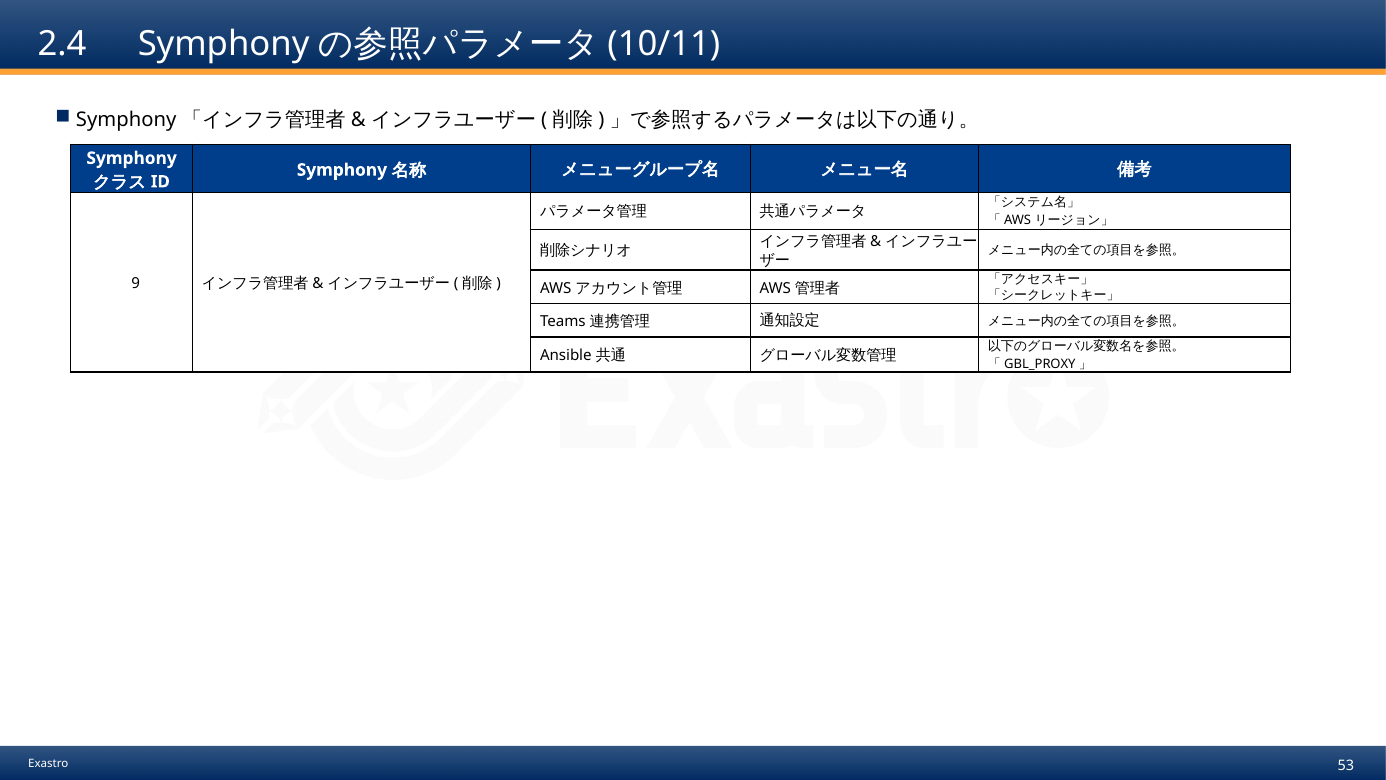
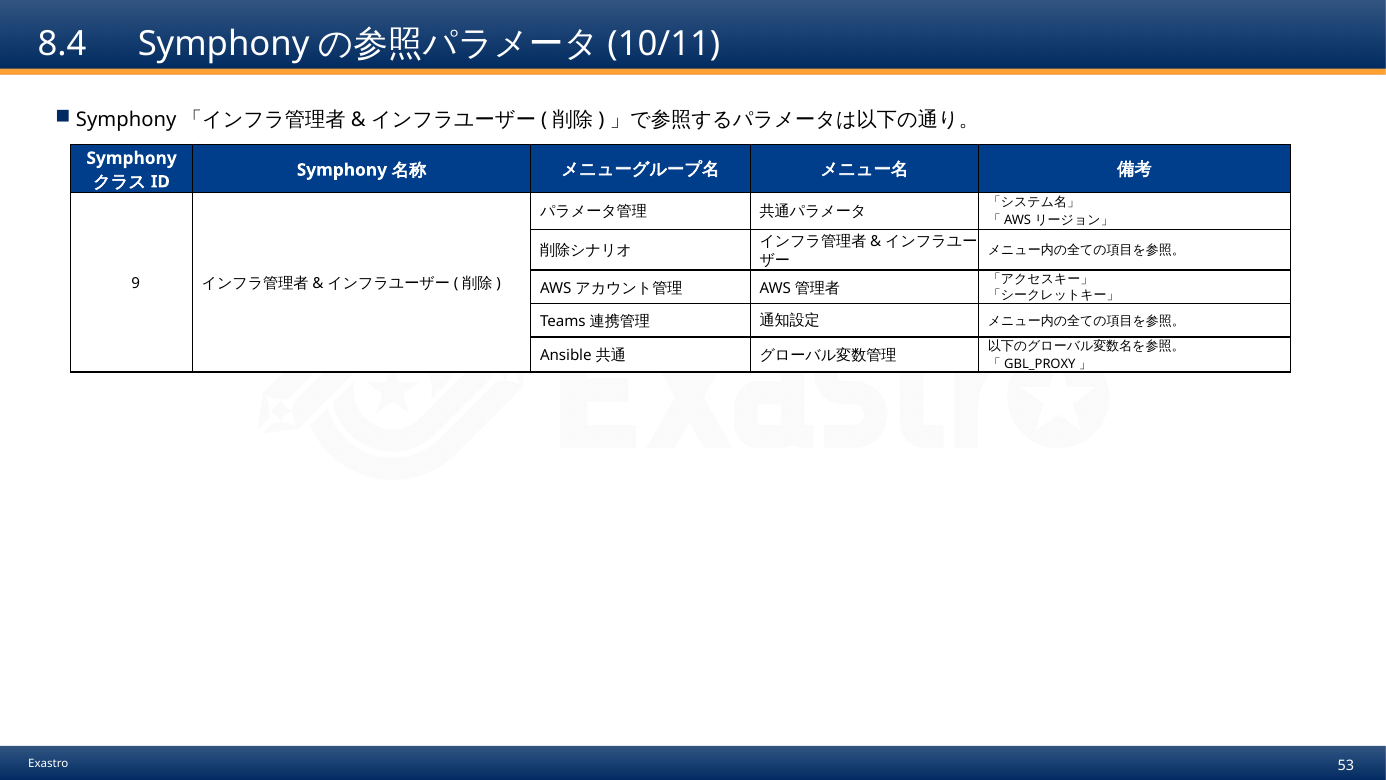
2.4: 2.4 -> 8.4
